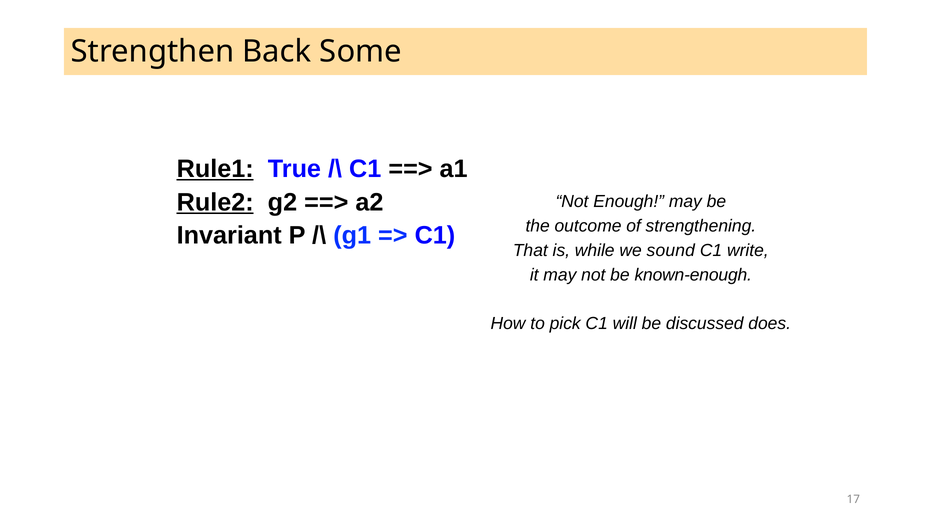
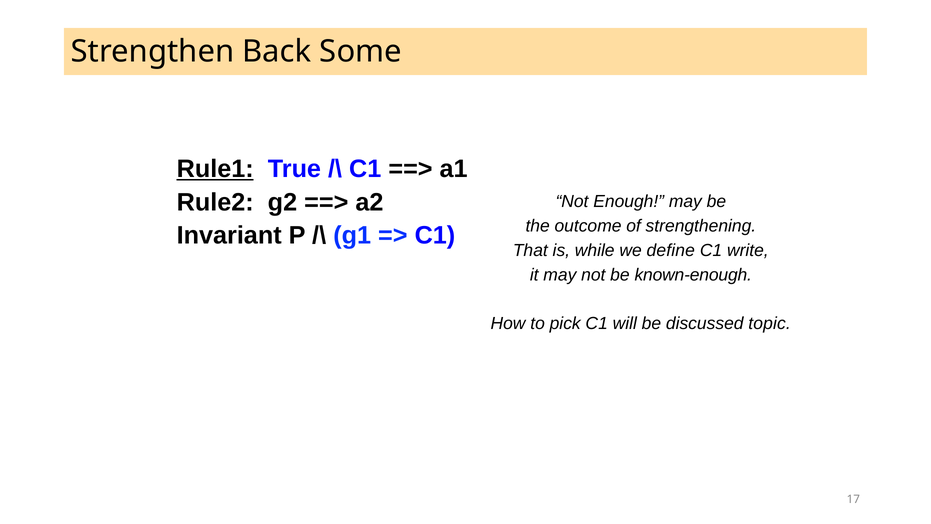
Rule2 underline: present -> none
sound: sound -> define
does: does -> topic
